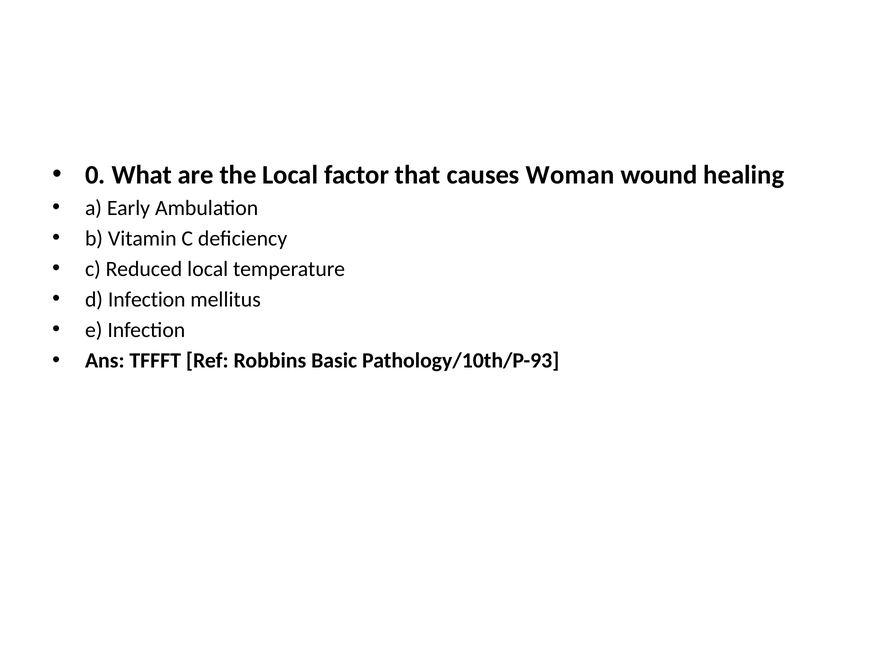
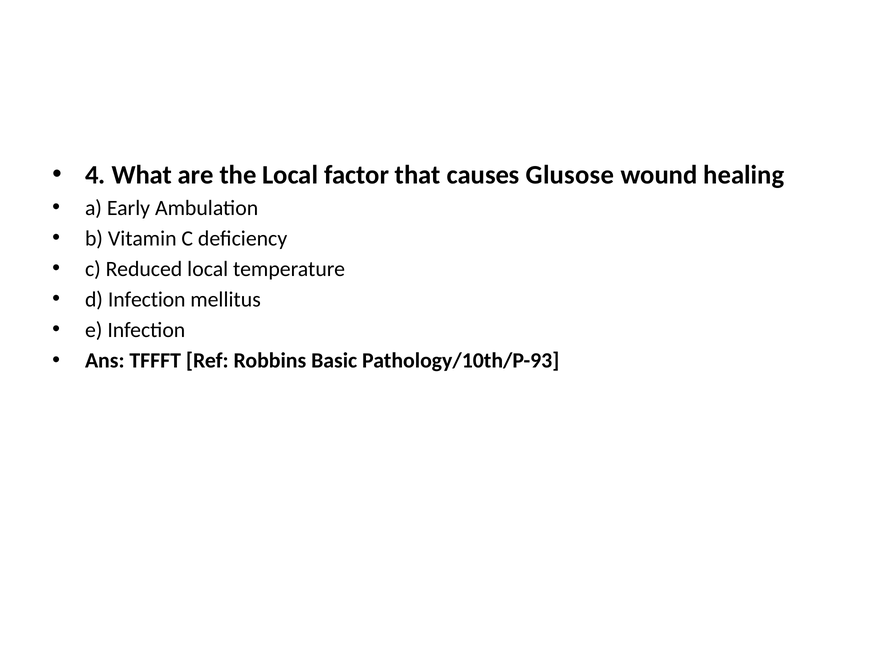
0: 0 -> 4
Woman: Woman -> Glusose
